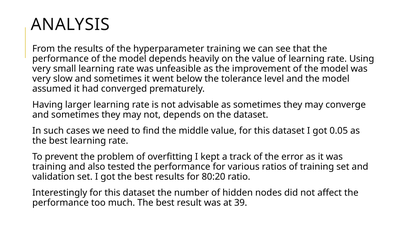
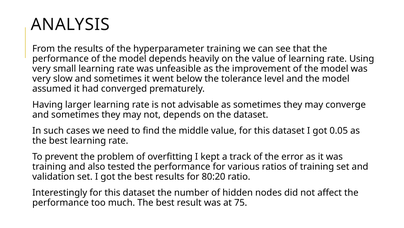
39: 39 -> 75
